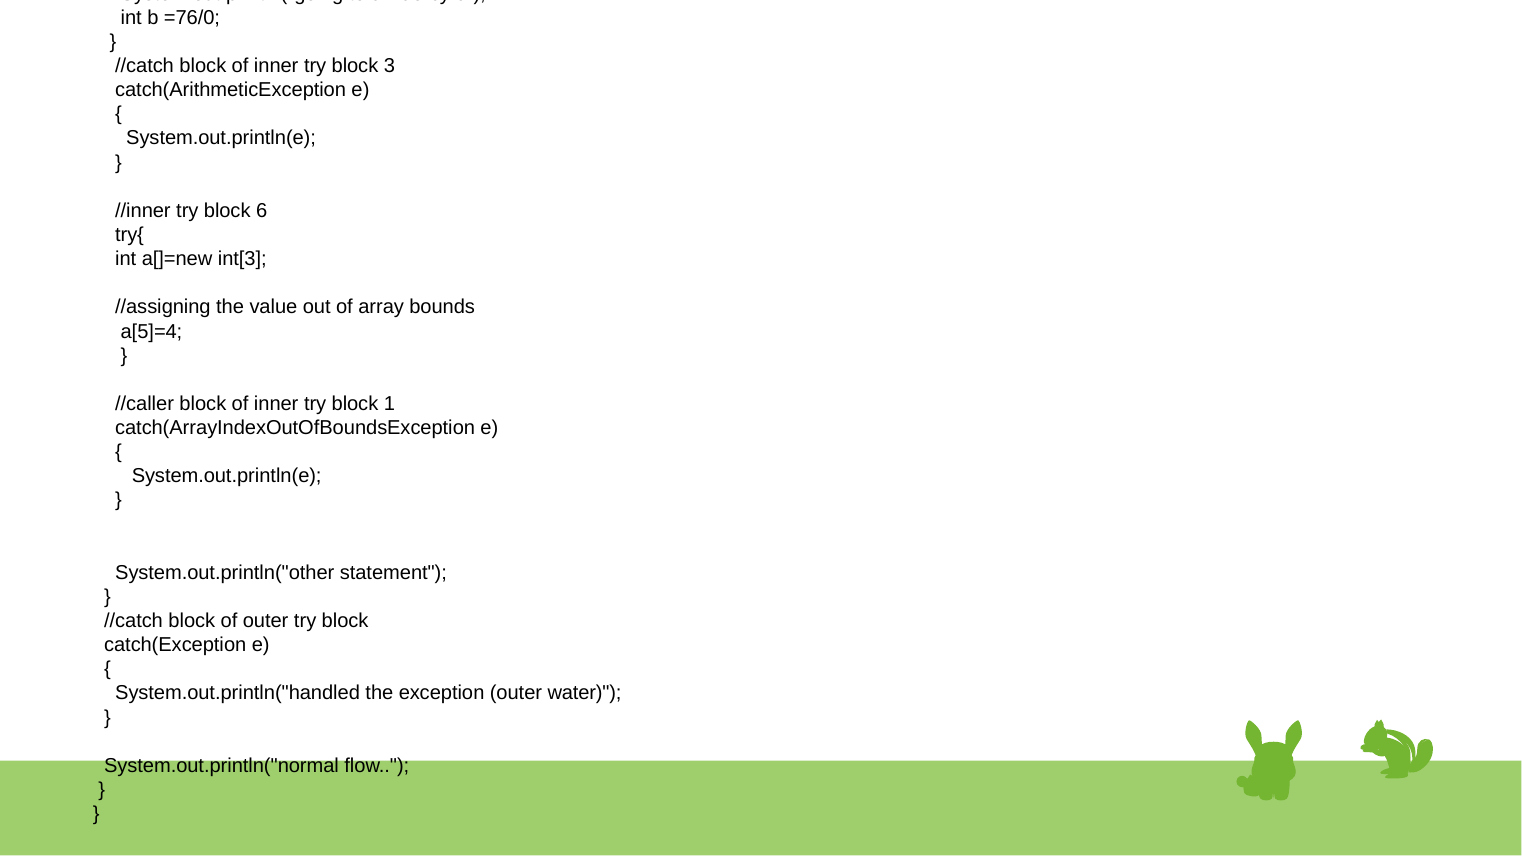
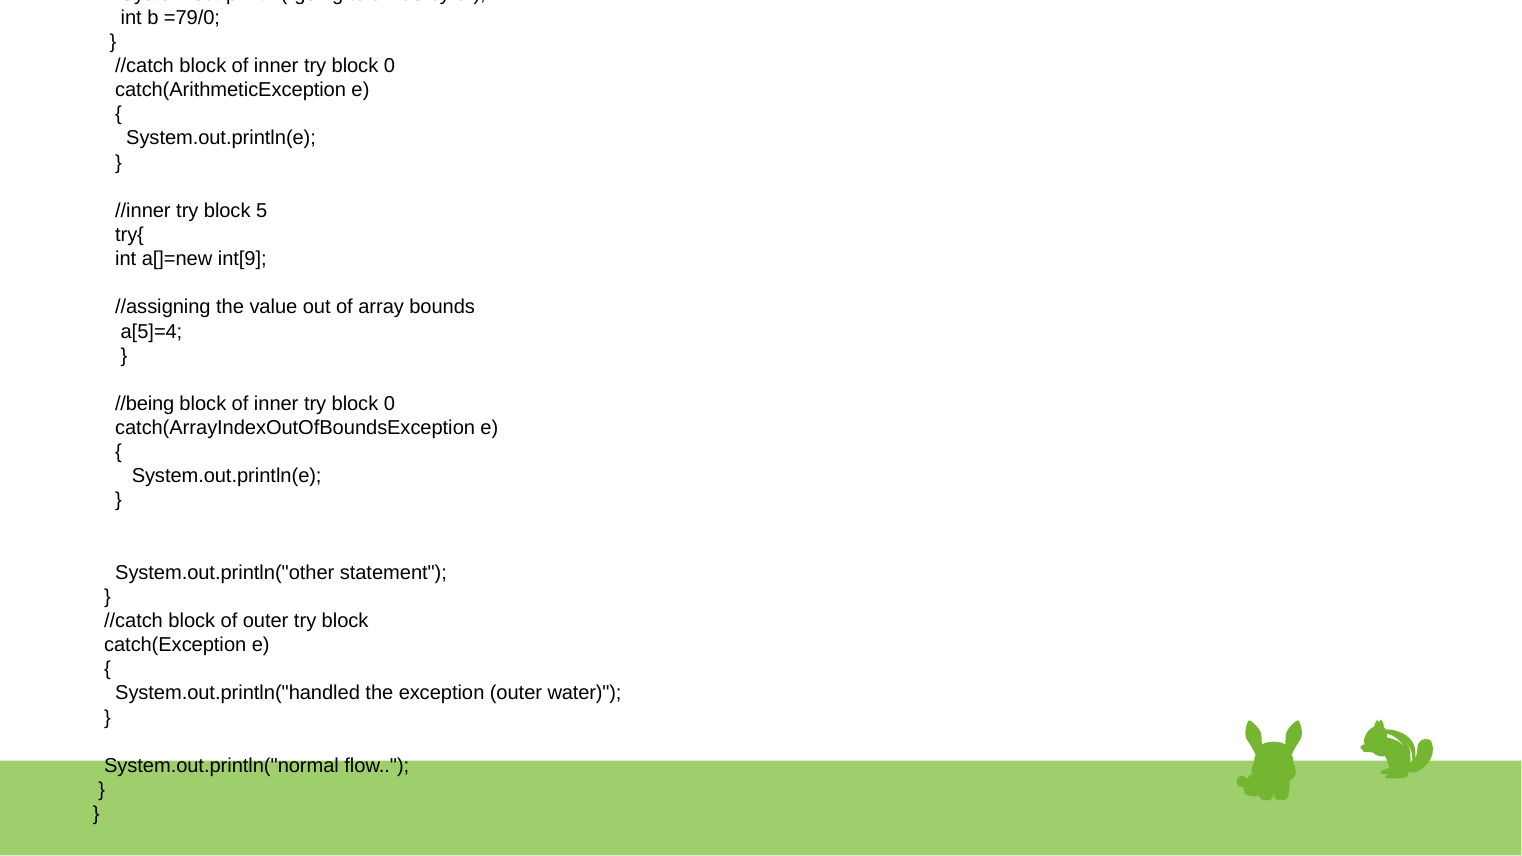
=76/0: =76/0 -> =79/0
3 at (389, 66): 3 -> 0
6: 6 -> 5
int[3: int[3 -> int[9
//caller: //caller -> //being
1 at (389, 404): 1 -> 0
